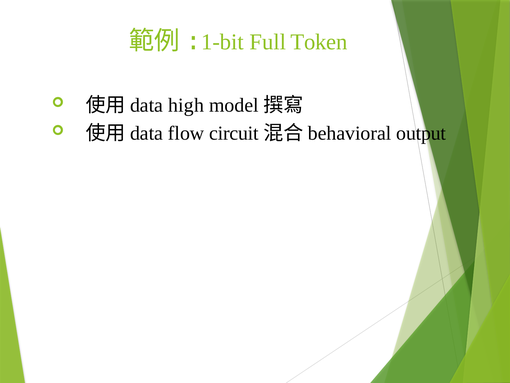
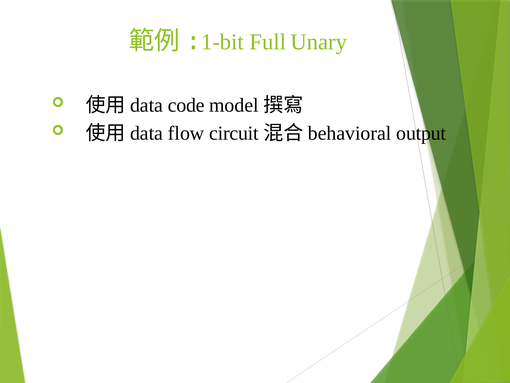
Token: Token -> Unary
high: high -> code
